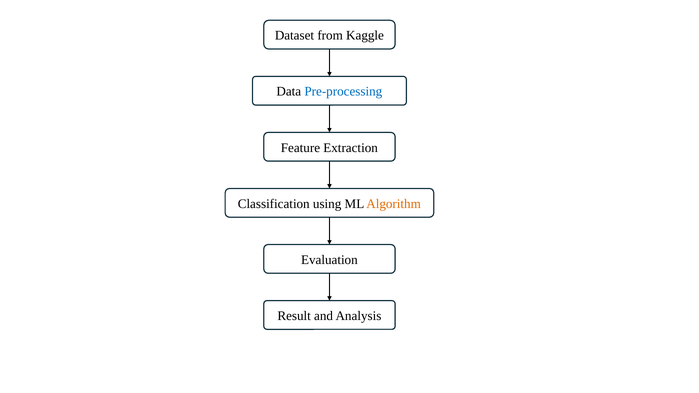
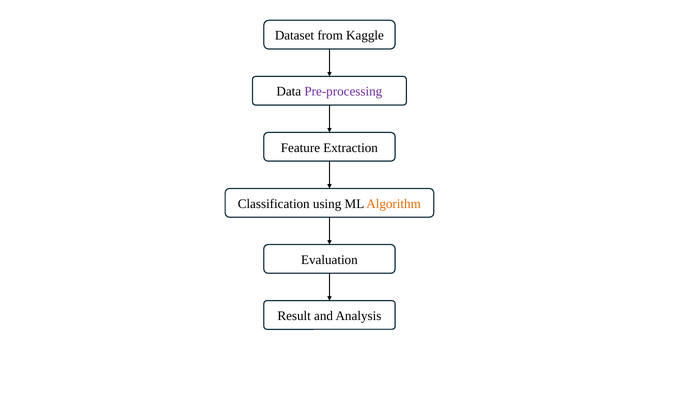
Pre-processing colour: blue -> purple
